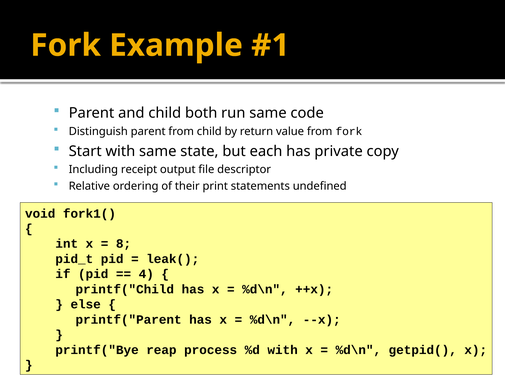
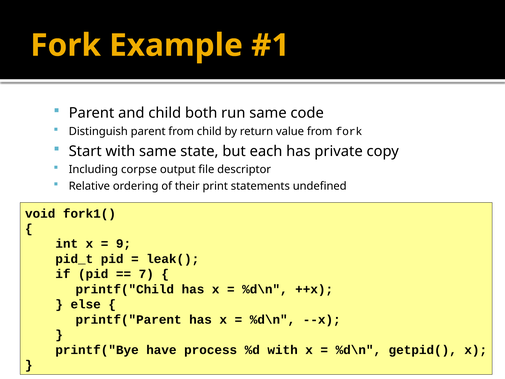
receipt: receipt -> corpse
8: 8 -> 9
4: 4 -> 7
reap: reap -> have
